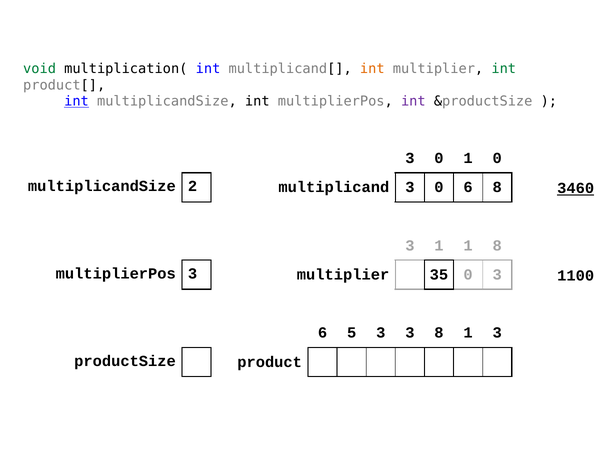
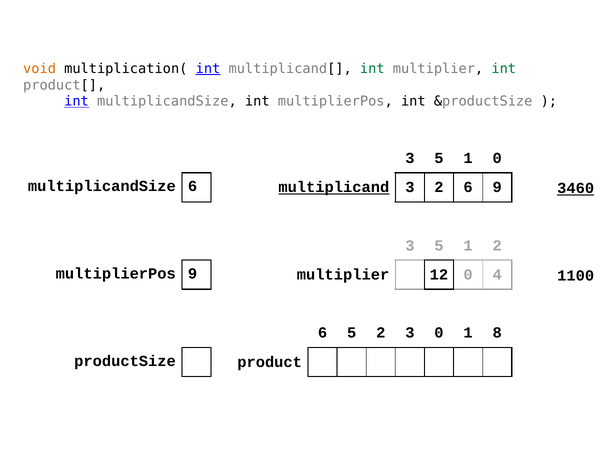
void colour: green -> orange
int at (208, 69) underline: none -> present
int at (372, 69) colour: orange -> green
int at (413, 101) colour: purple -> black
0 at (439, 158): 0 -> 5
multiplicandSize 2: 2 -> 6
multiplicand underline: none -> present
0 at (439, 187): 0 -> 2
6 8: 8 -> 9
1 at (439, 246): 1 -> 5
1 8: 8 -> 2
multiplierPos 3: 3 -> 9
35: 35 -> 12
0 3: 3 -> 4
5 3: 3 -> 2
3 8: 8 -> 0
1 3: 3 -> 8
